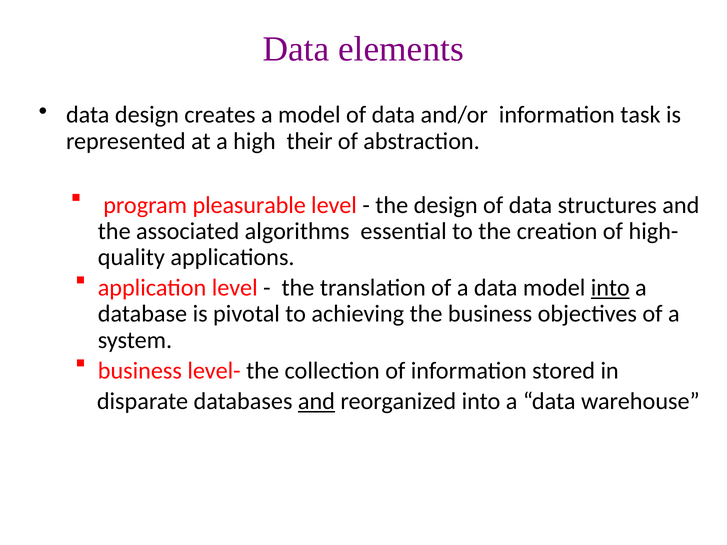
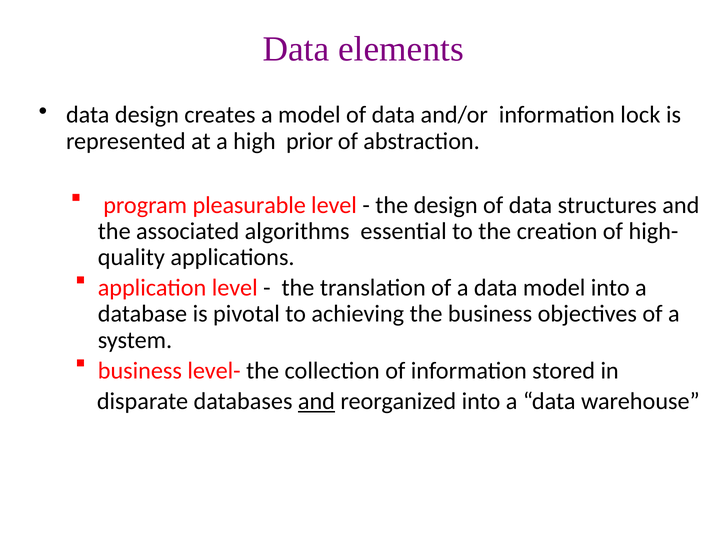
task: task -> lock
their: their -> prior
into at (610, 288) underline: present -> none
